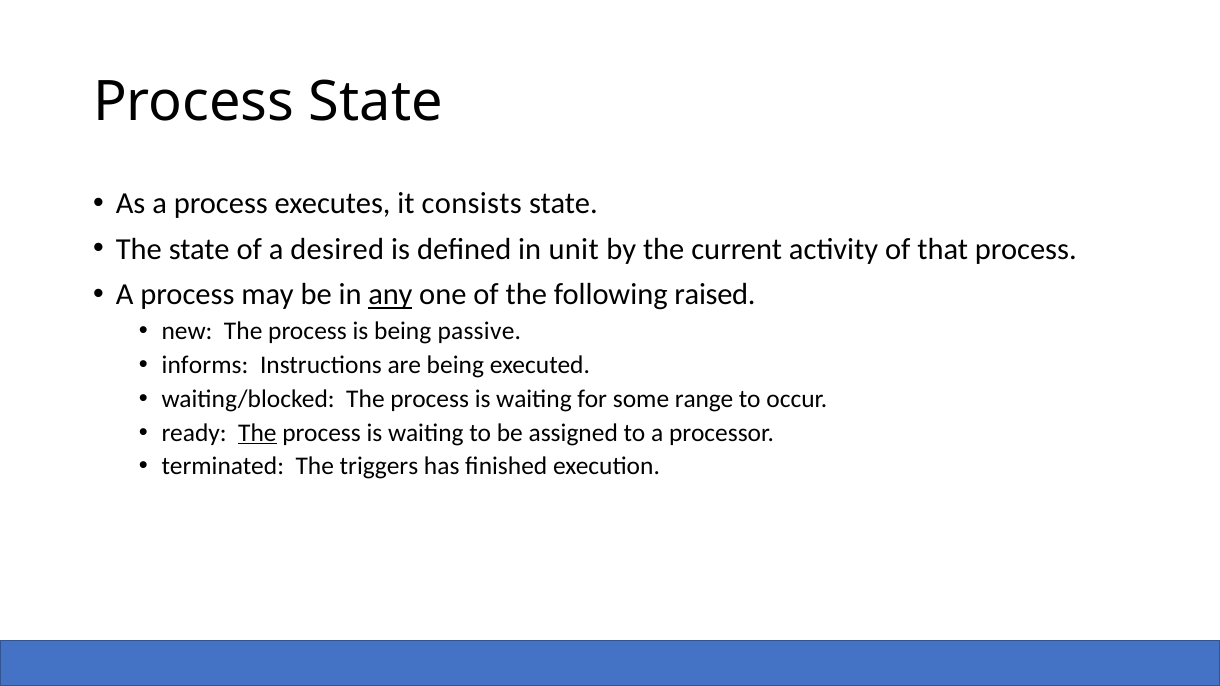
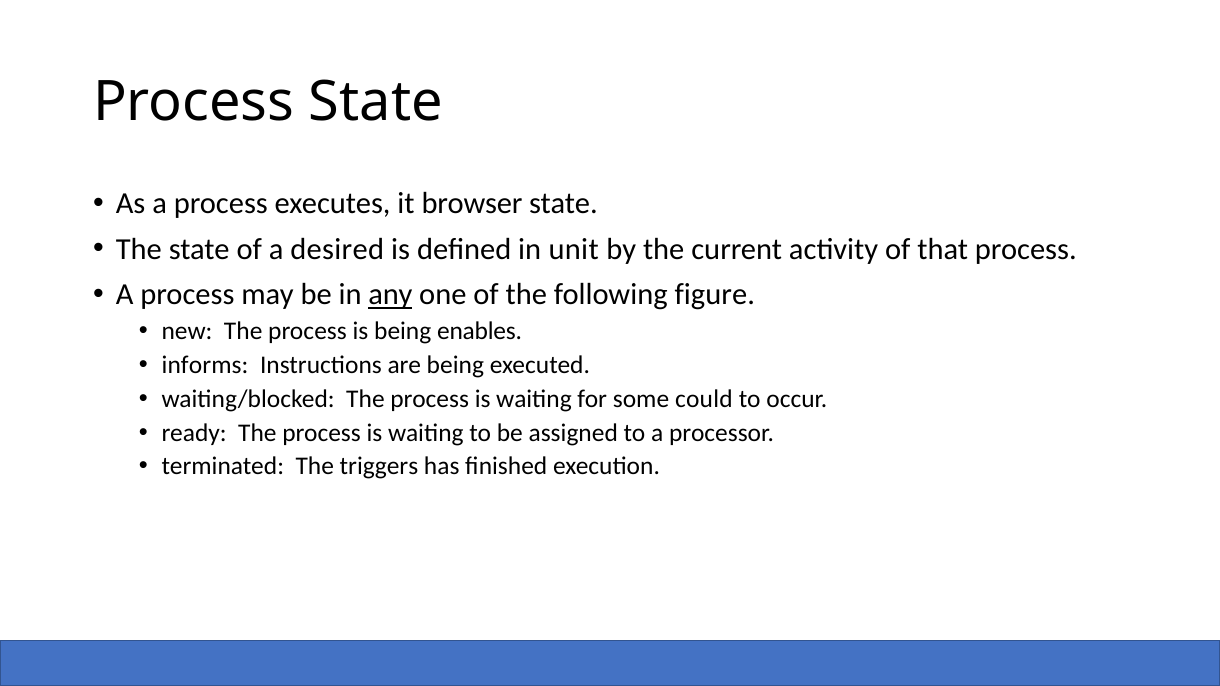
consists: consists -> browser
raised: raised -> figure
passive: passive -> enables
range: range -> could
The at (257, 433) underline: present -> none
